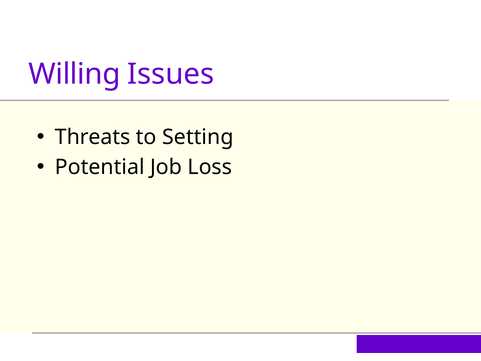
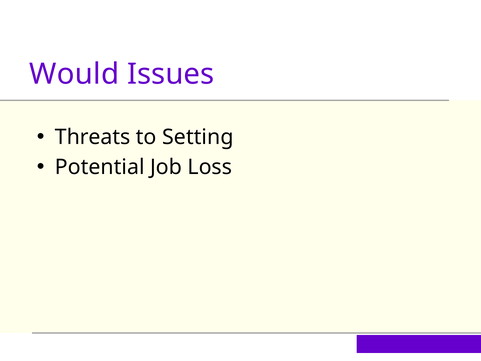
Willing: Willing -> Would
